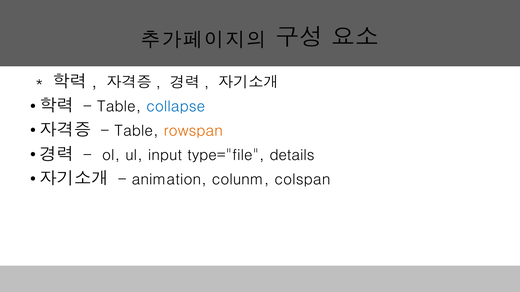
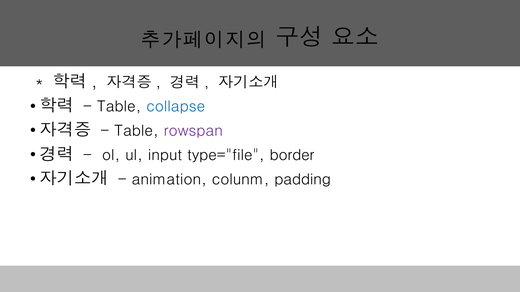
rowspan colour: orange -> purple
details: details -> border
colspan: colspan -> padding
